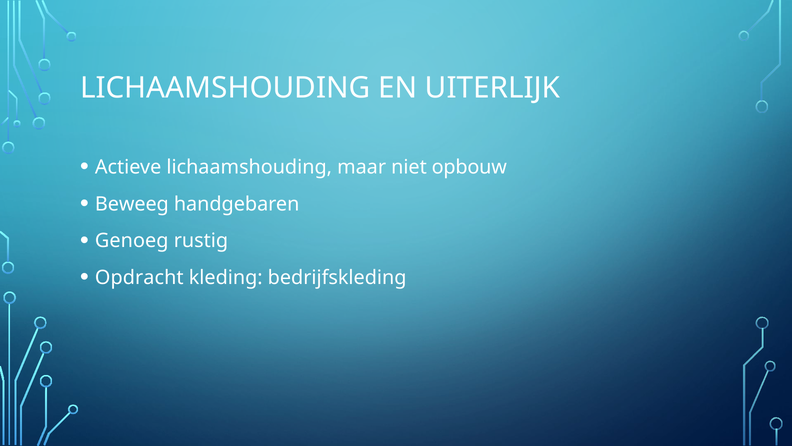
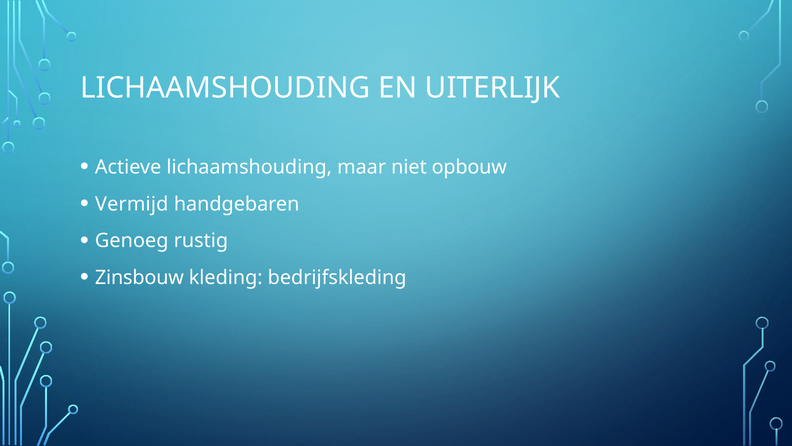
Beweeg: Beweeg -> Vermijd
Opdracht: Opdracht -> Zinsbouw
